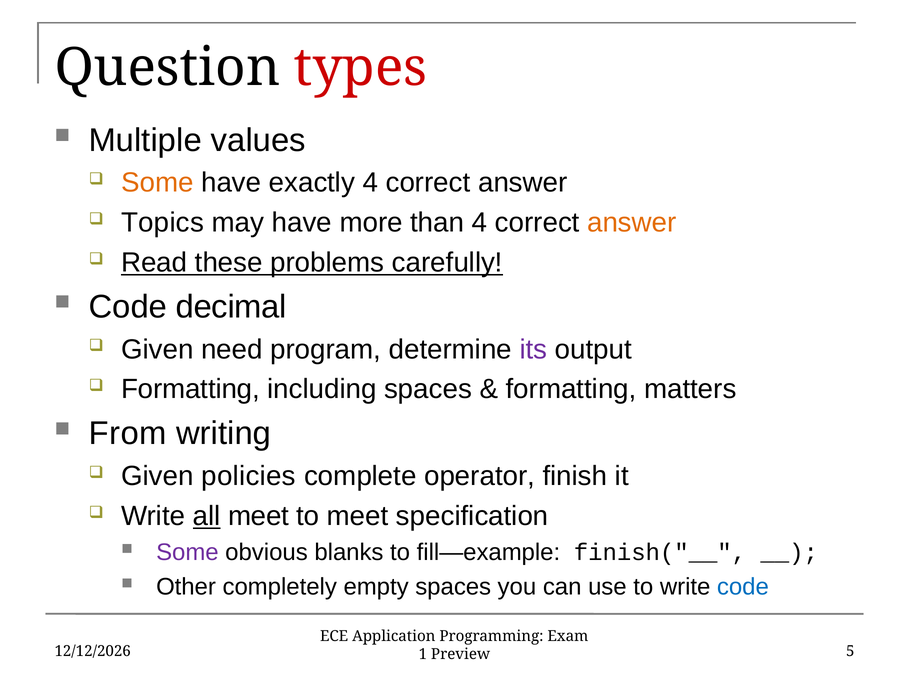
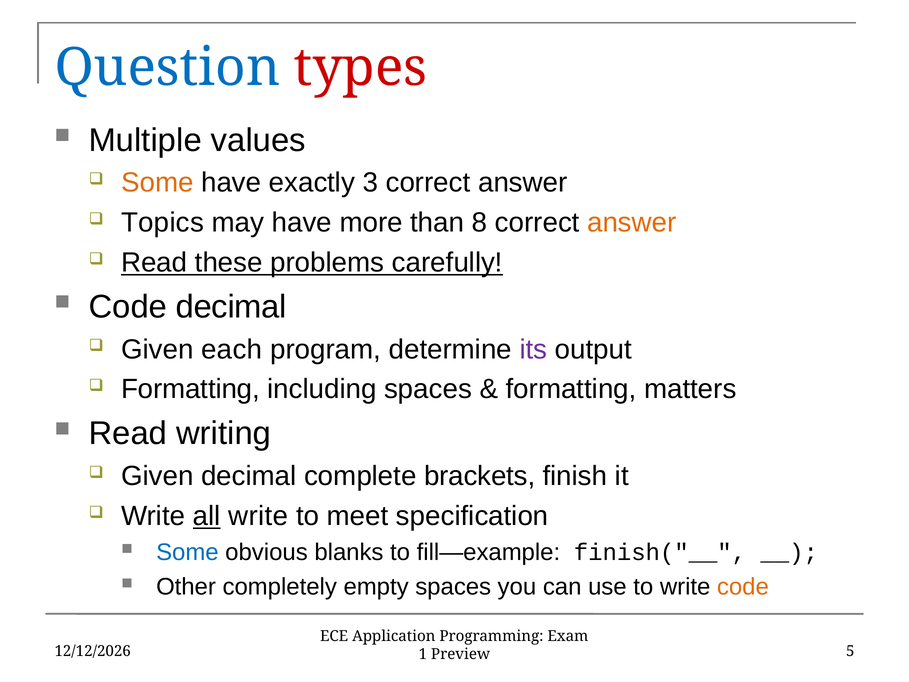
Question colour: black -> blue
exactly 4: 4 -> 3
than 4: 4 -> 8
need: need -> each
From at (128, 433): From -> Read
Given policies: policies -> decimal
operator: operator -> brackets
all meet: meet -> write
Some at (187, 552) colour: purple -> blue
code at (743, 586) colour: blue -> orange
